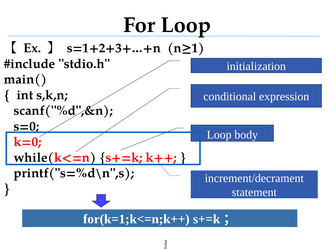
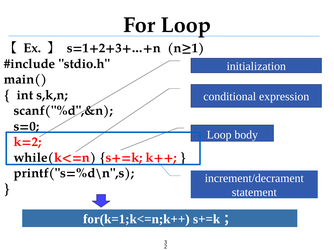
k=0: k=0 -> k=2
